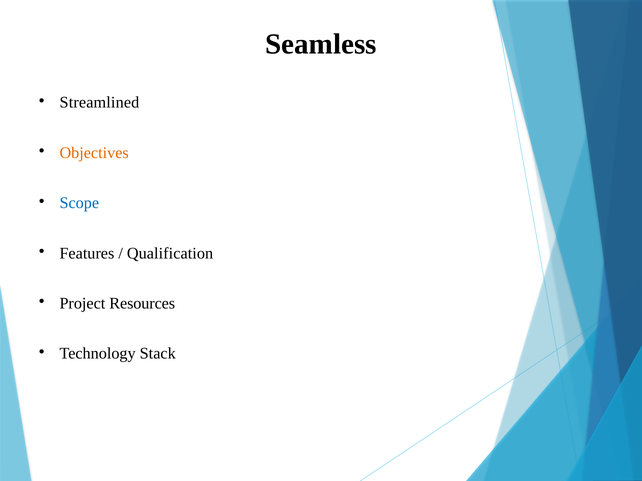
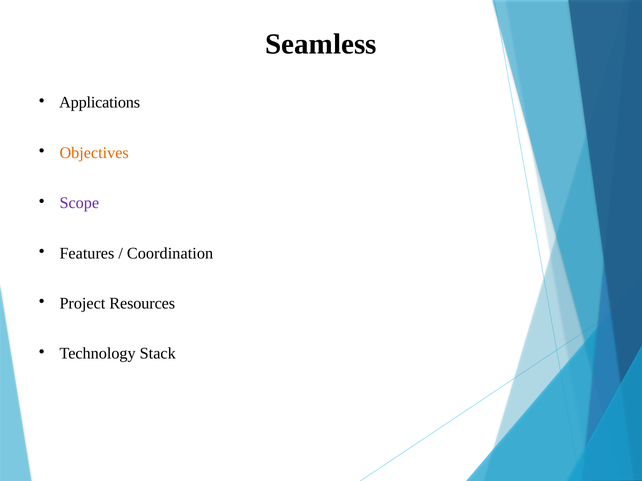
Streamlined: Streamlined -> Applications
Scope colour: blue -> purple
Qualification: Qualification -> Coordination
